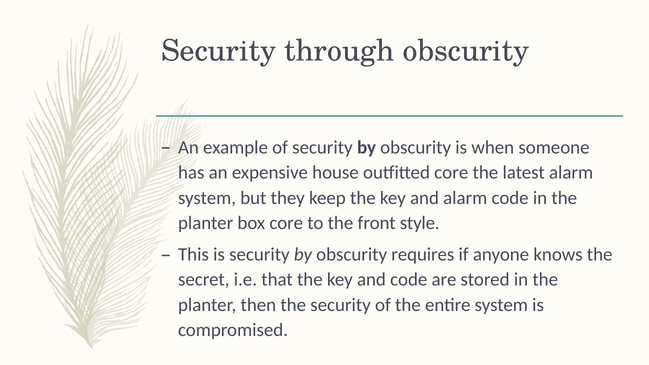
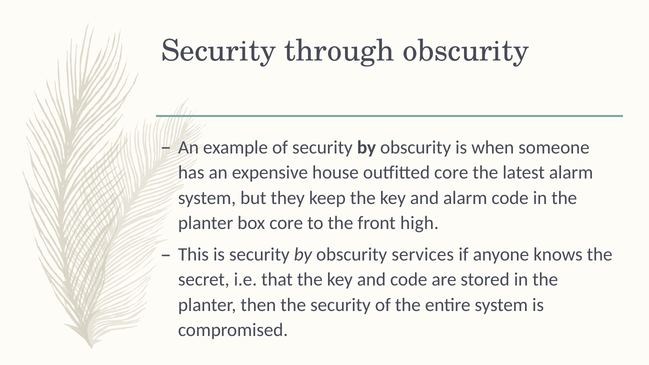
style: style -> high
requires: requires -> services
